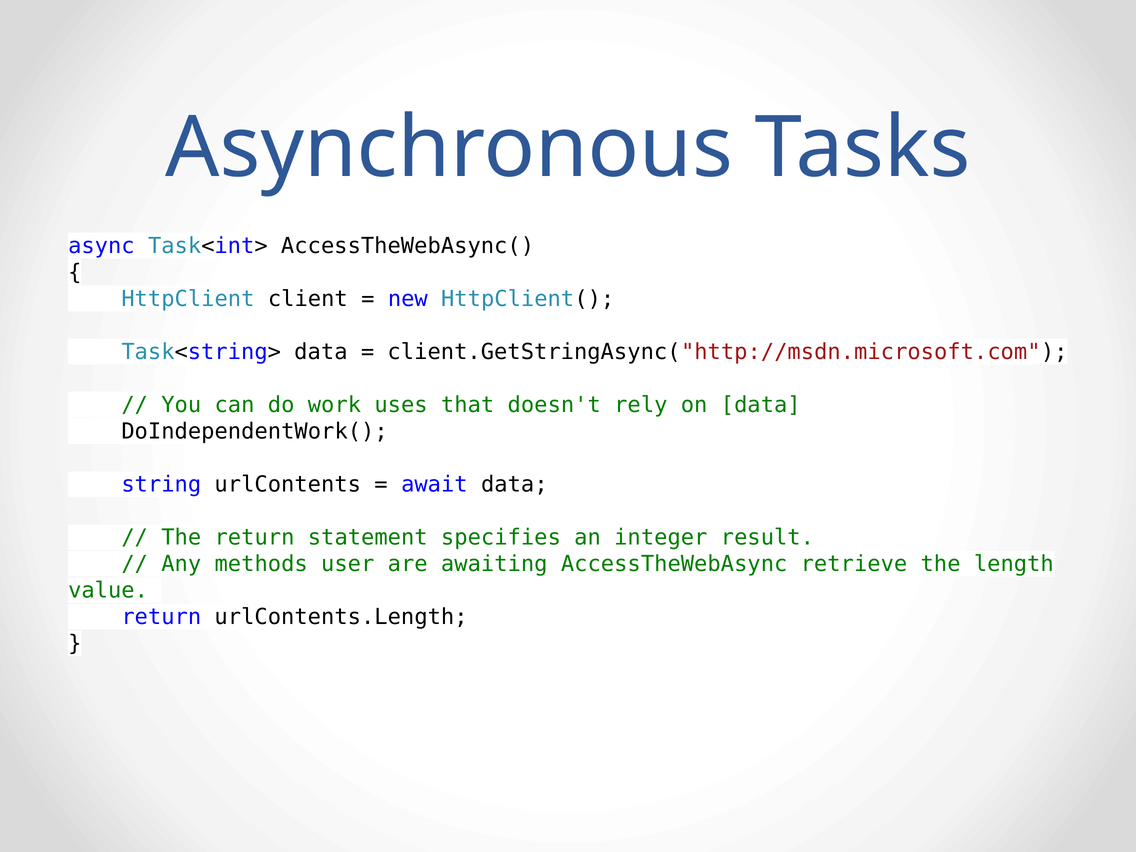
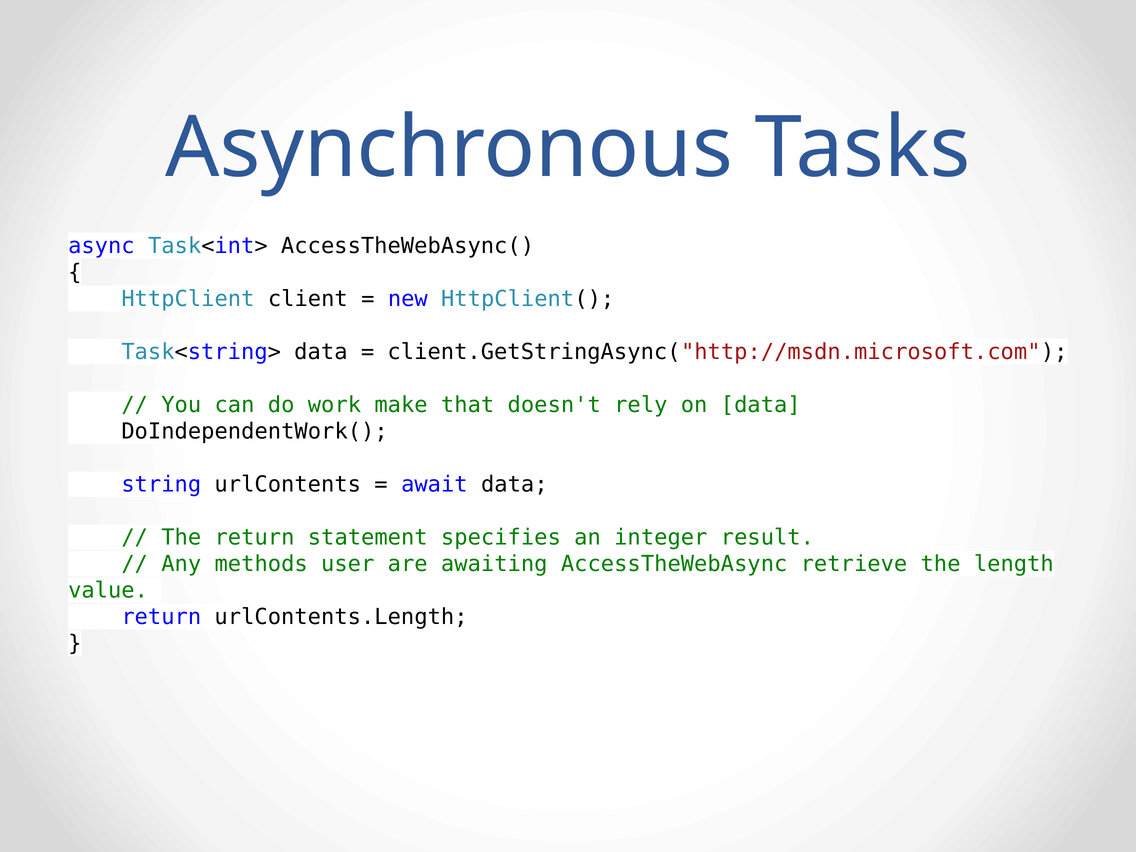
uses: uses -> make
